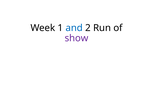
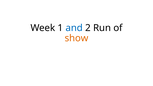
show colour: purple -> orange
